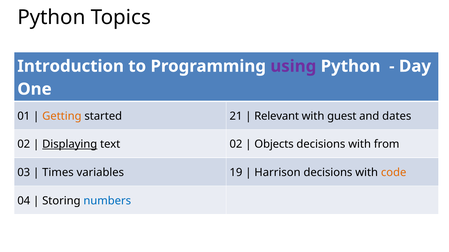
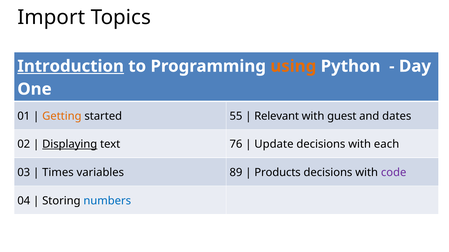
Python at (51, 17): Python -> Import
Introduction underline: none -> present
using colour: purple -> orange
21: 21 -> 55
text 02: 02 -> 76
Objects: Objects -> Update
from: from -> each
19: 19 -> 89
Harrison: Harrison -> Products
code colour: orange -> purple
